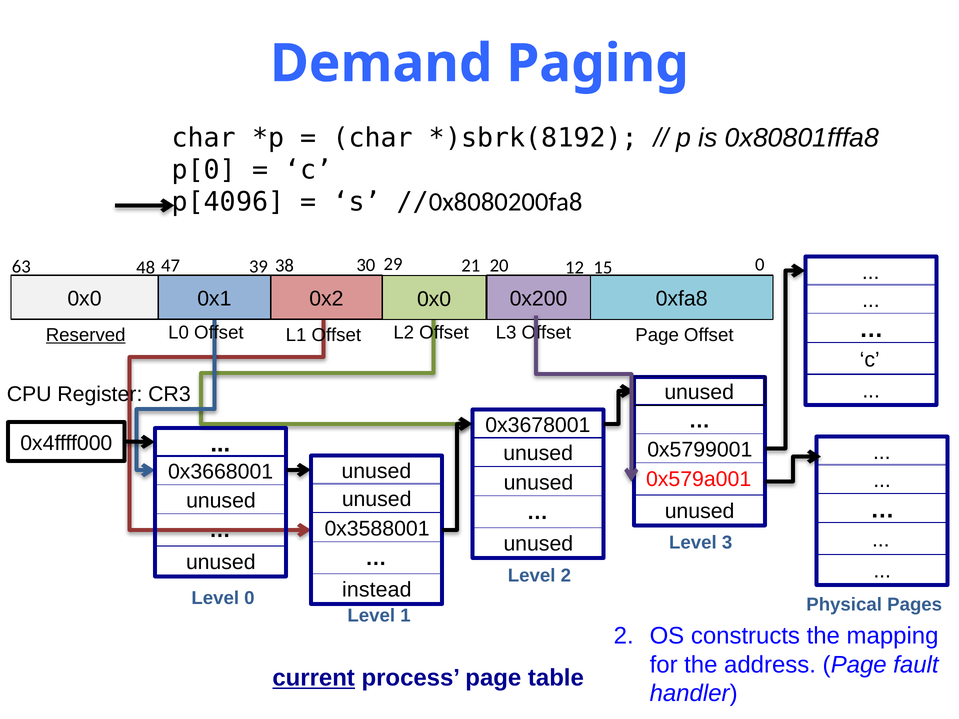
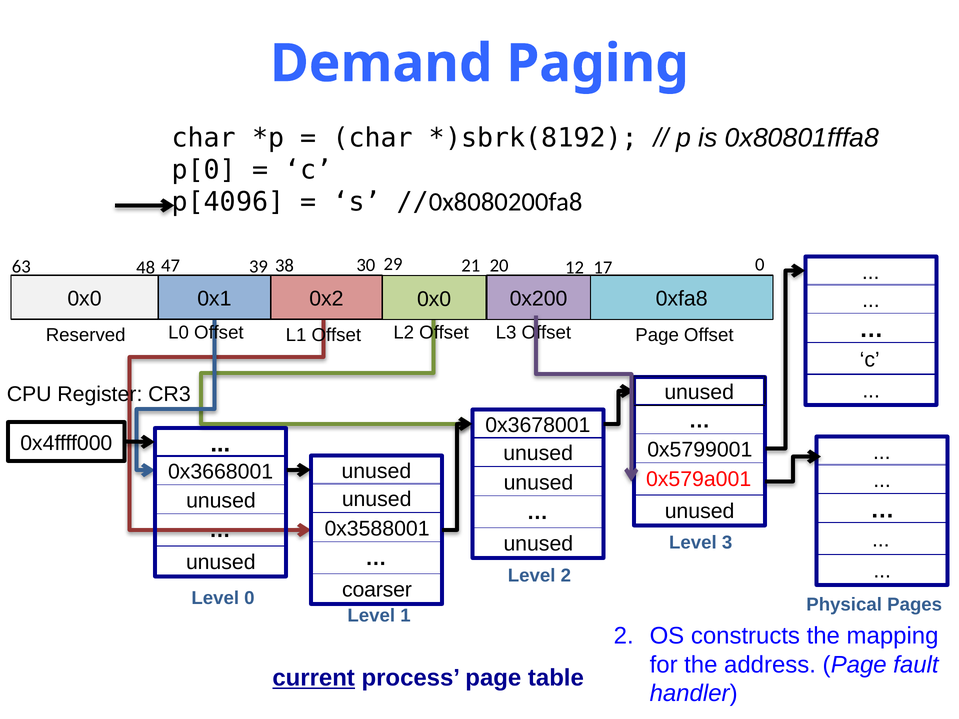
15: 15 -> 17
Reserved underline: present -> none
instead: instead -> coarser
